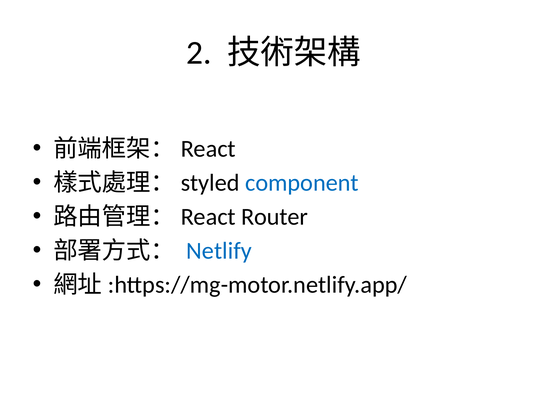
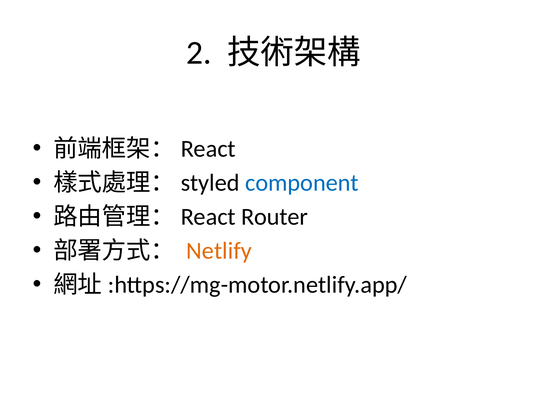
Netlify colour: blue -> orange
